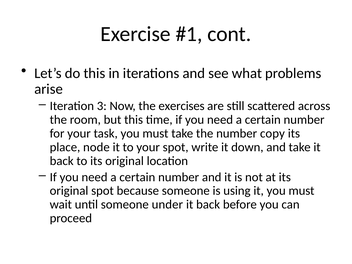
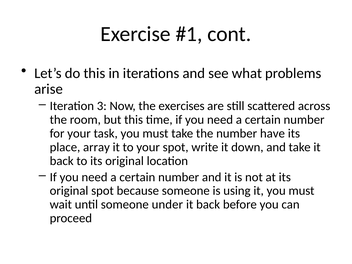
copy: copy -> have
node: node -> array
